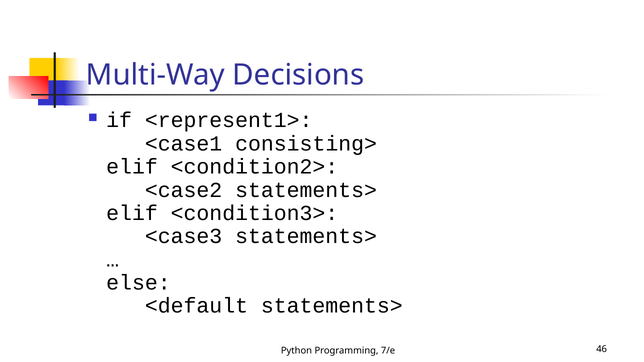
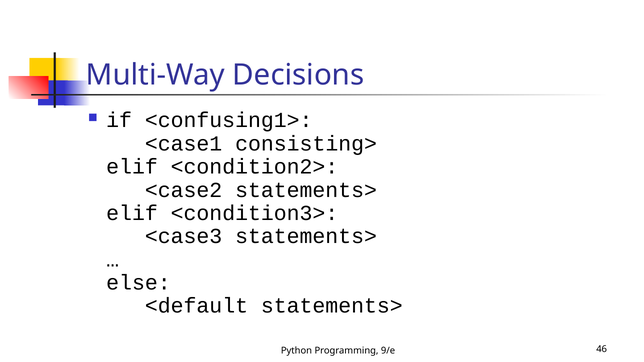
<represent1>: <represent1> -> <confusing1>
7/e: 7/e -> 9/e
